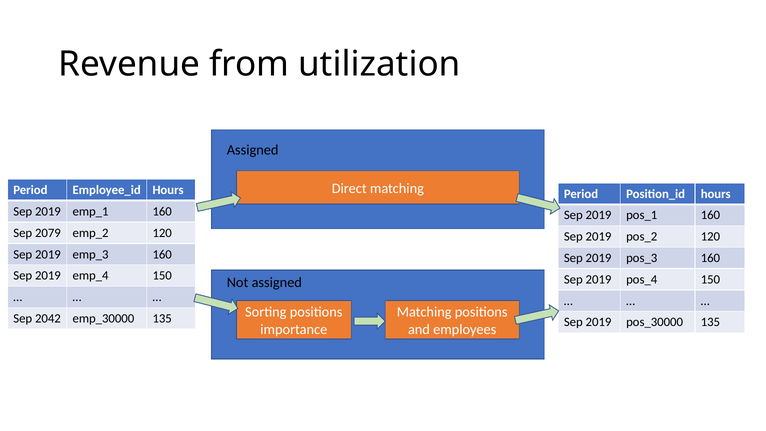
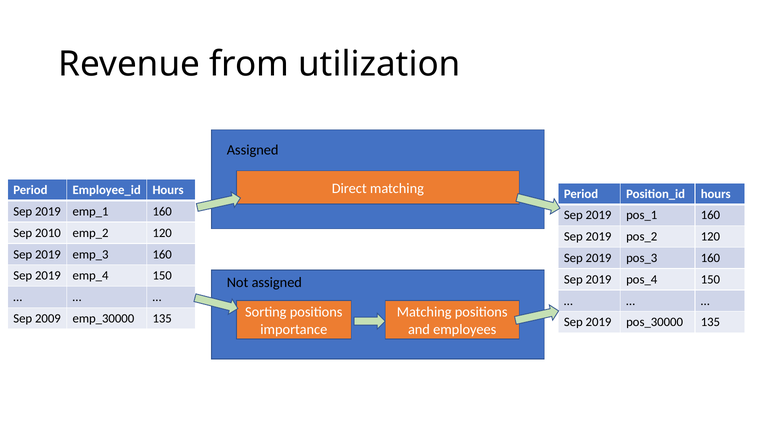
2079: 2079 -> 2010
2042: 2042 -> 2009
